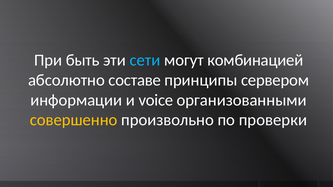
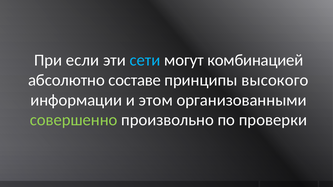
быть: быть -> если
сервером: сервером -> высокого
voice: voice -> этом
совершенно colour: yellow -> light green
